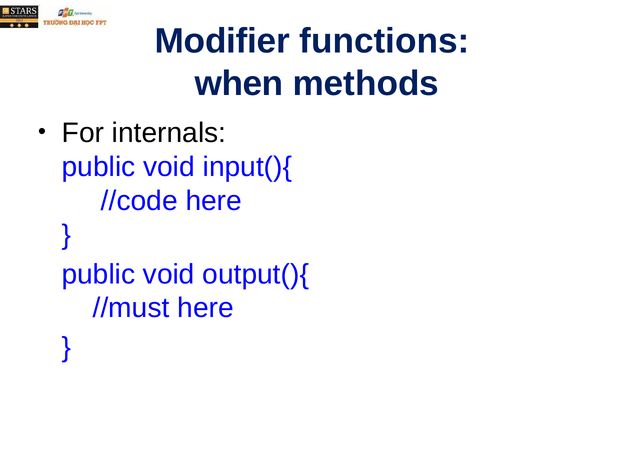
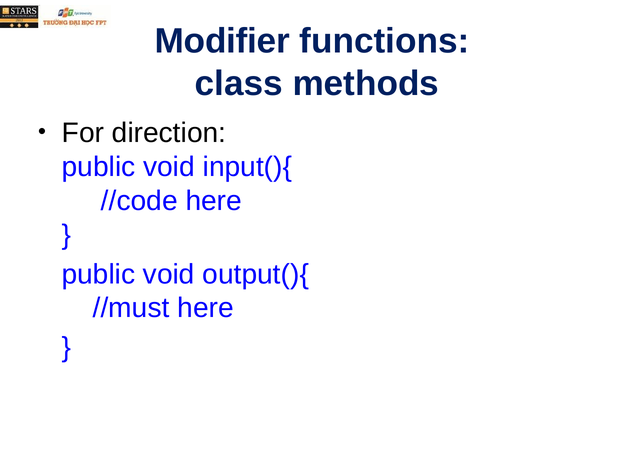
when: when -> class
internals: internals -> direction
